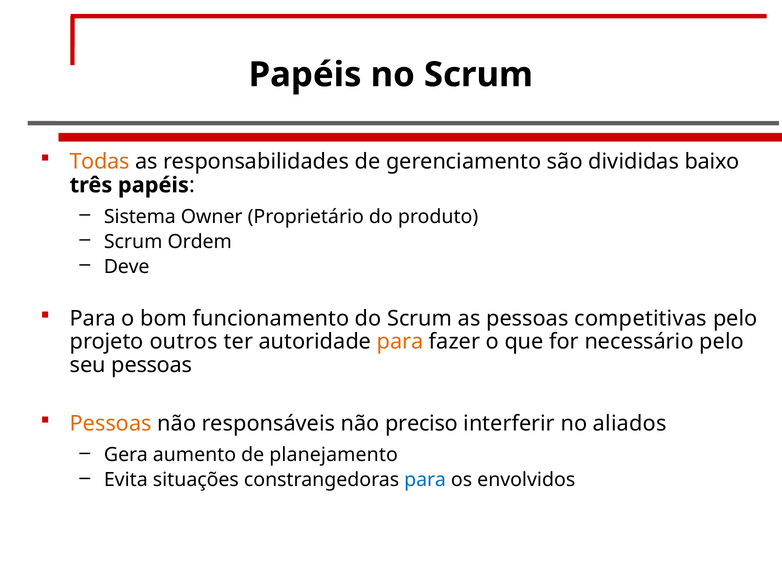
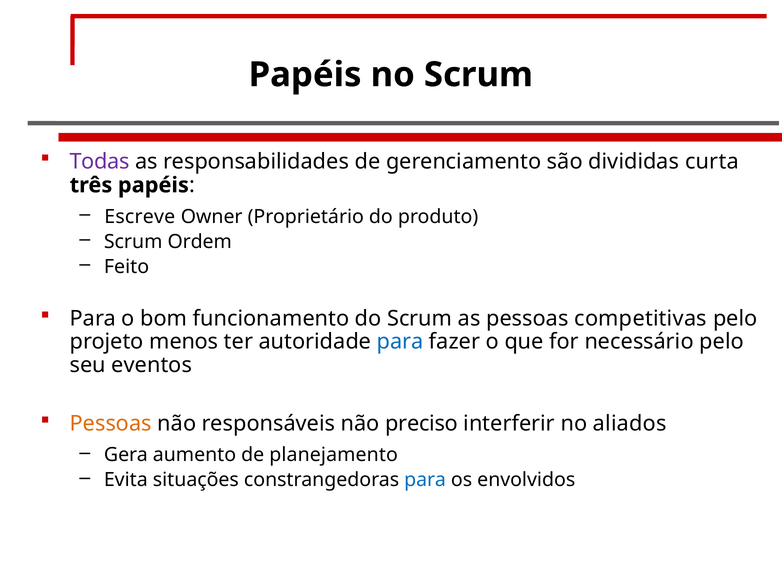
Todas colour: orange -> purple
baixo: baixo -> curta
Sistema: Sistema -> Escreve
Deve: Deve -> Feito
outros: outros -> menos
para at (400, 342) colour: orange -> blue
seu pessoas: pessoas -> eventos
